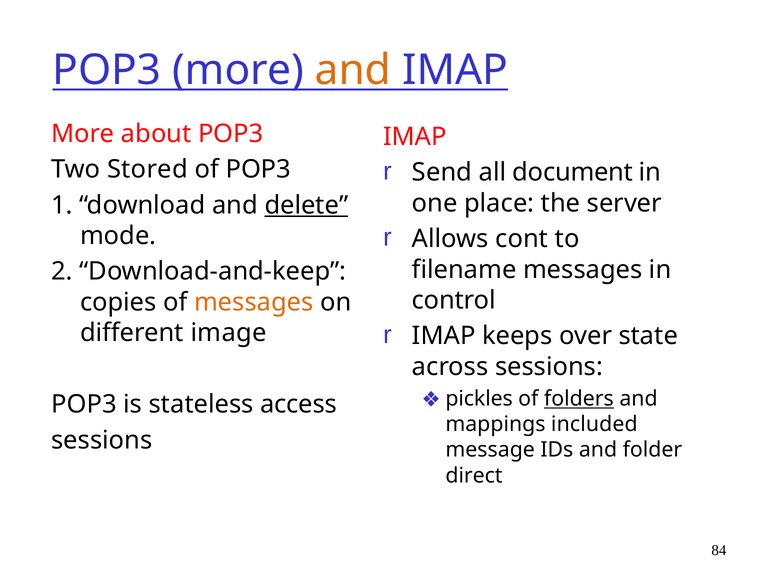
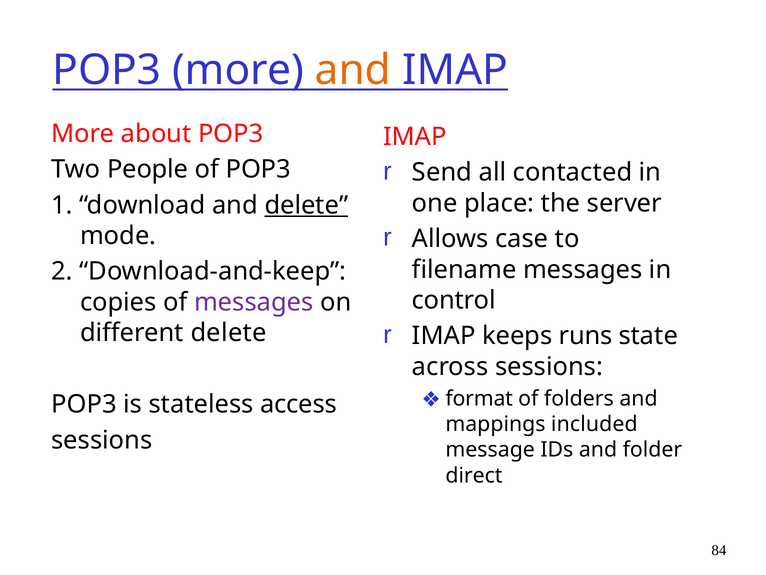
document: document -> contacted
Stored: Stored -> People
cont: cont -> case
messages at (254, 302) colour: orange -> purple
over: over -> runs
different image: image -> delete
pickles: pickles -> format
folders underline: present -> none
